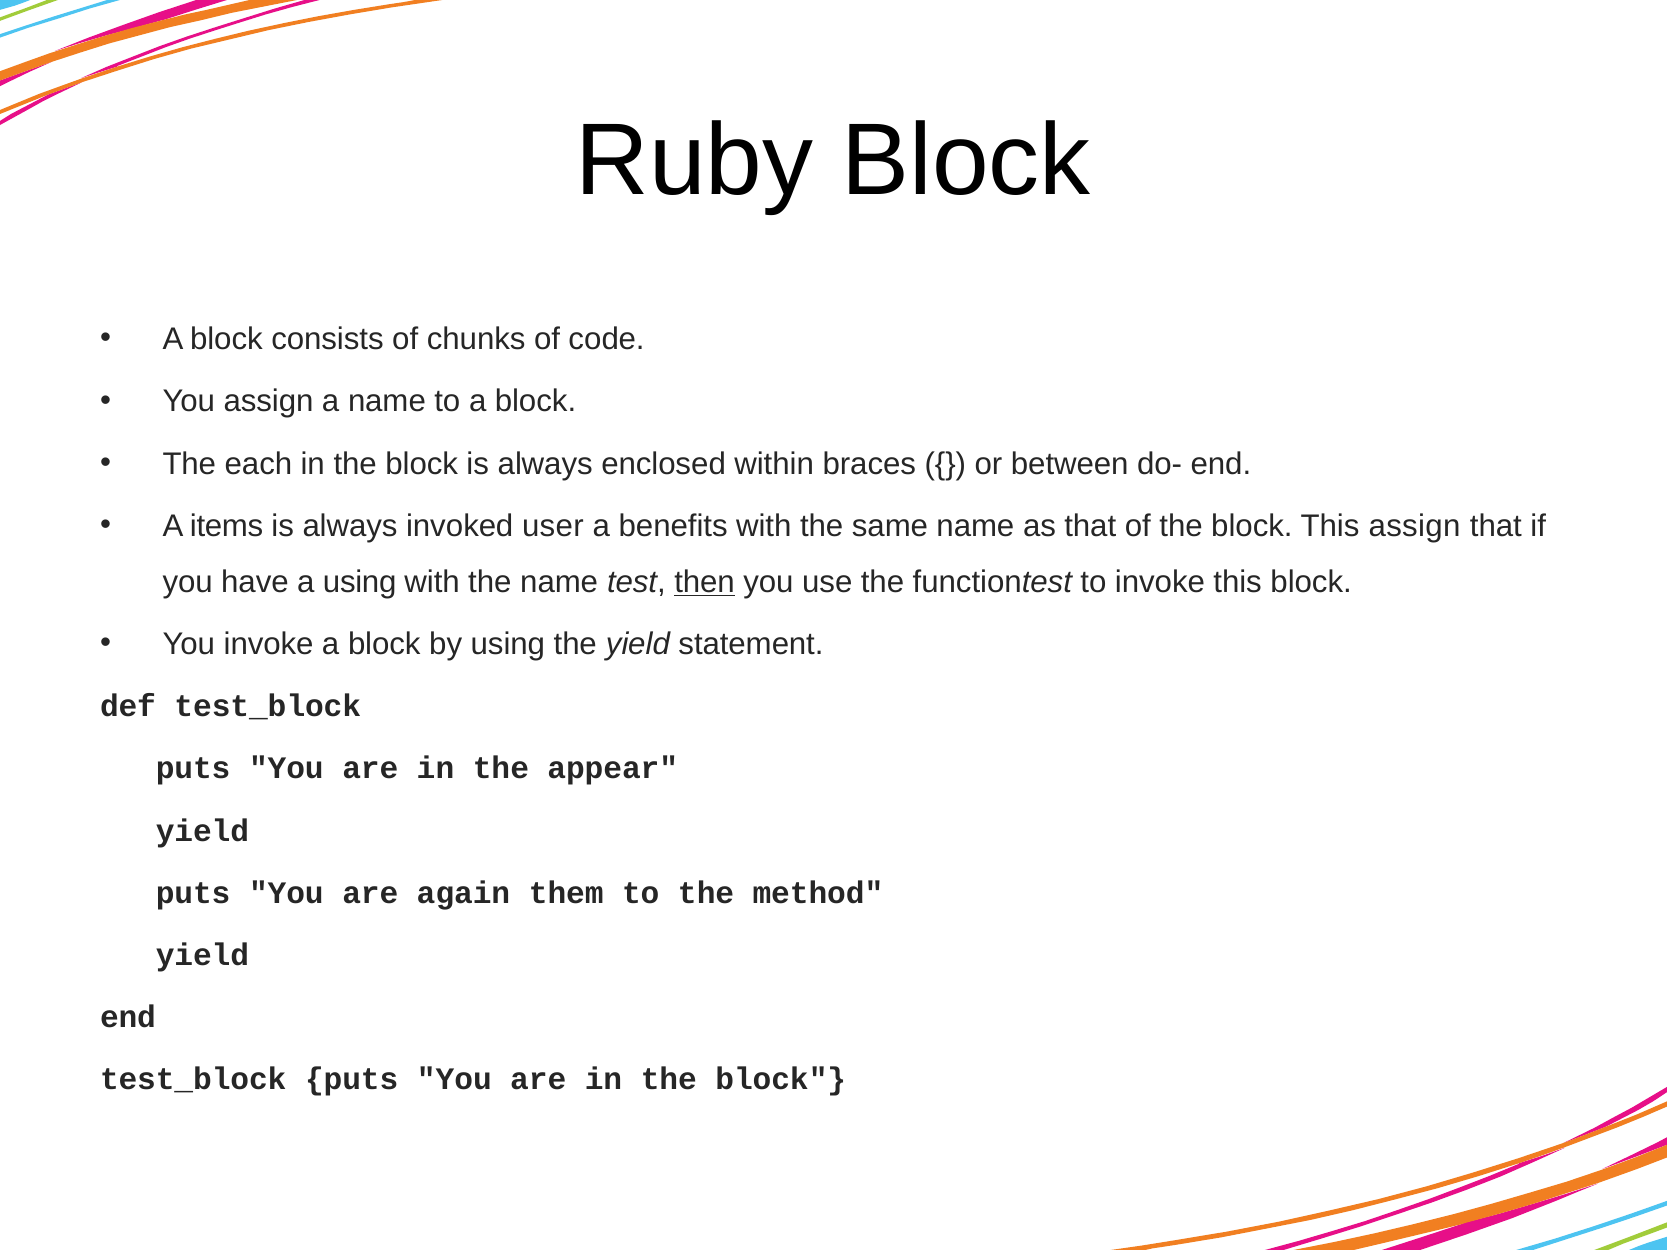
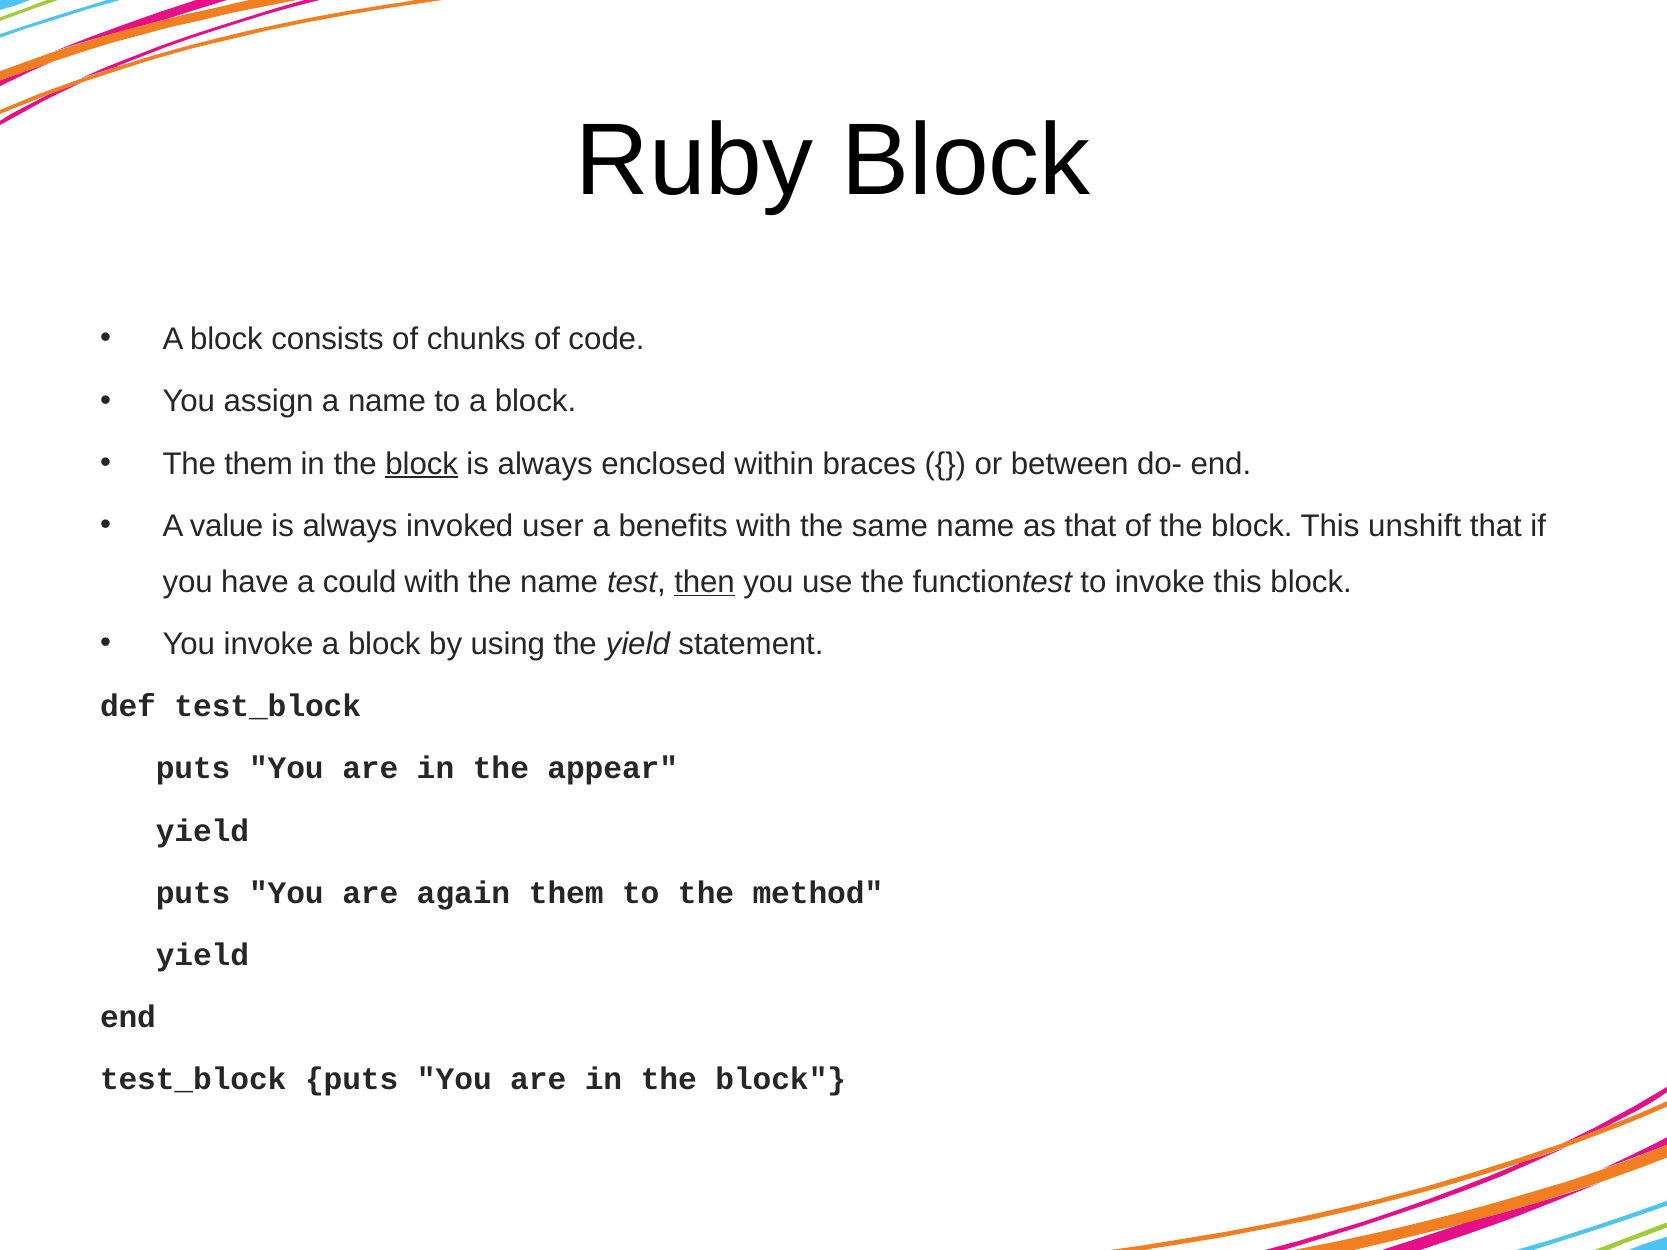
The each: each -> them
block at (422, 464) underline: none -> present
items: items -> value
This assign: assign -> unshift
a using: using -> could
